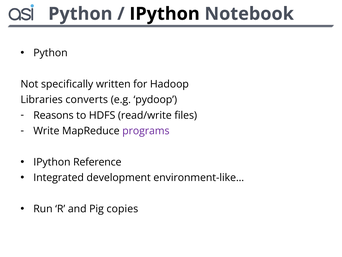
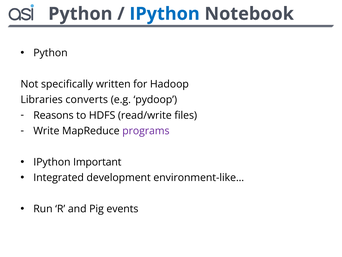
IPython at (165, 14) colour: black -> blue
Reference: Reference -> Important
copies: copies -> events
